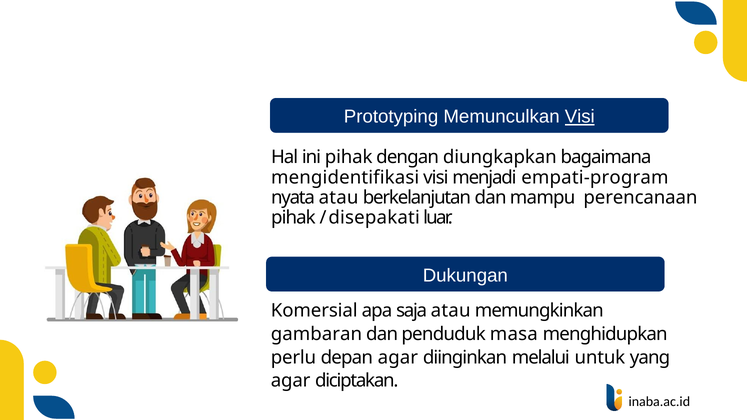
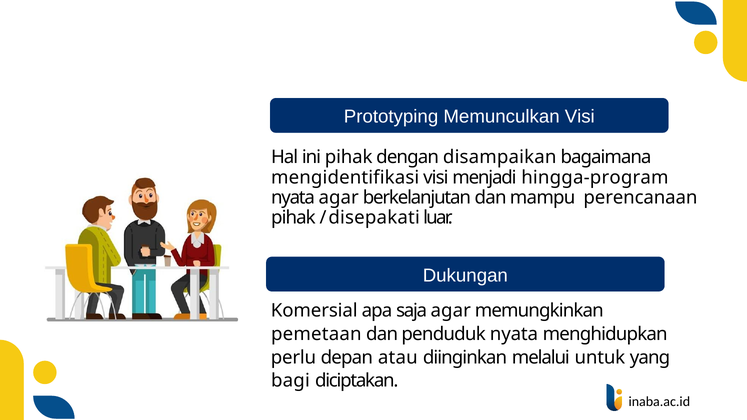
Visi at (580, 117) underline: present -> none
diungkapkan: diungkapkan -> disampaikan
empati-program: empati-program -> hingga-program
nyata atau: atau -> agar
saja atau: atau -> agar
gambaran: gambaran -> pemetaan
penduduk masa: masa -> nyata
depan agar: agar -> atau
agar at (291, 381): agar -> bagi
